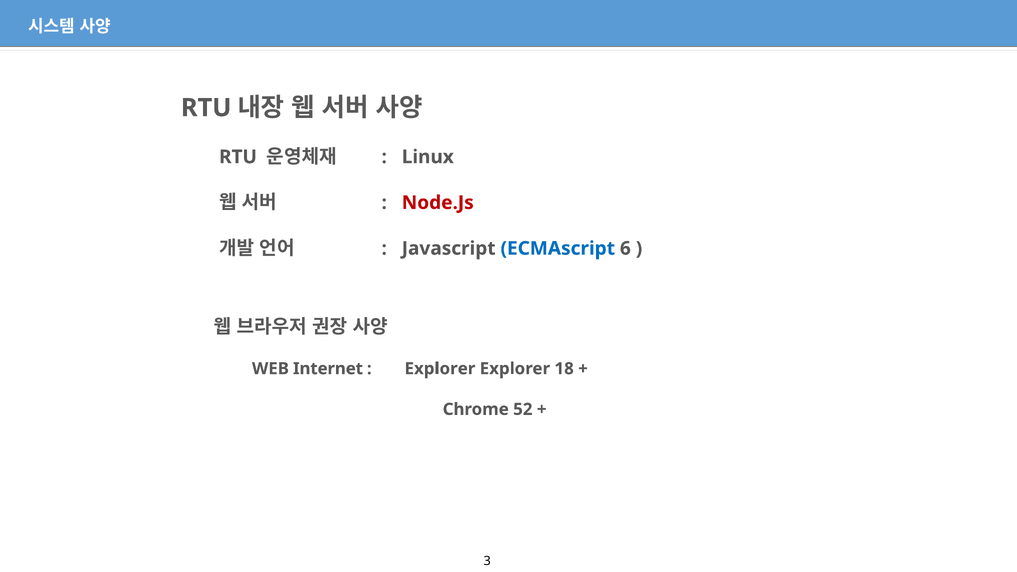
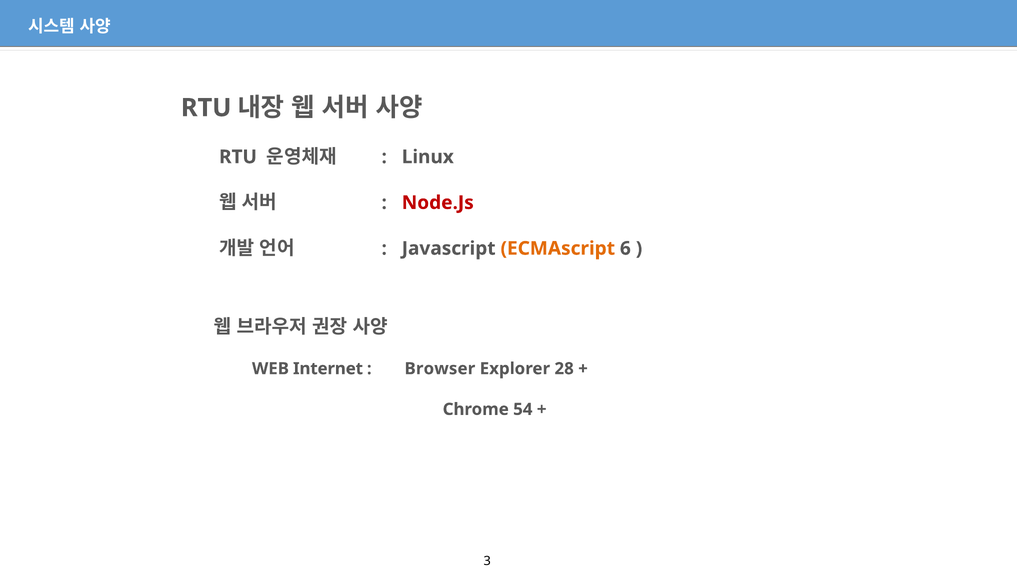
ECMAscript colour: blue -> orange
Explorer at (440, 369): Explorer -> Browser
18: 18 -> 28
52: 52 -> 54
